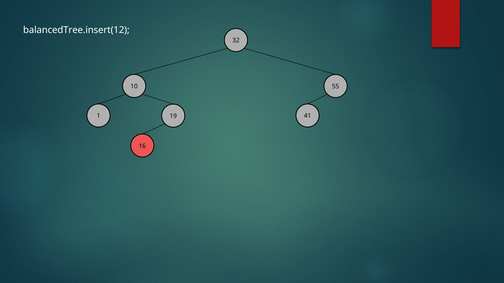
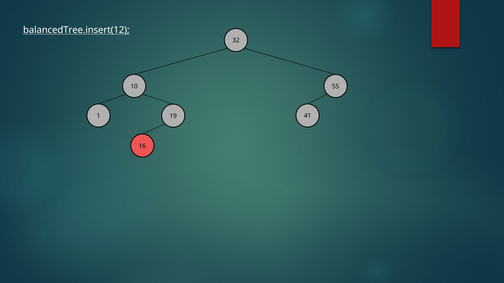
balancedTree.insert(12 underline: none -> present
